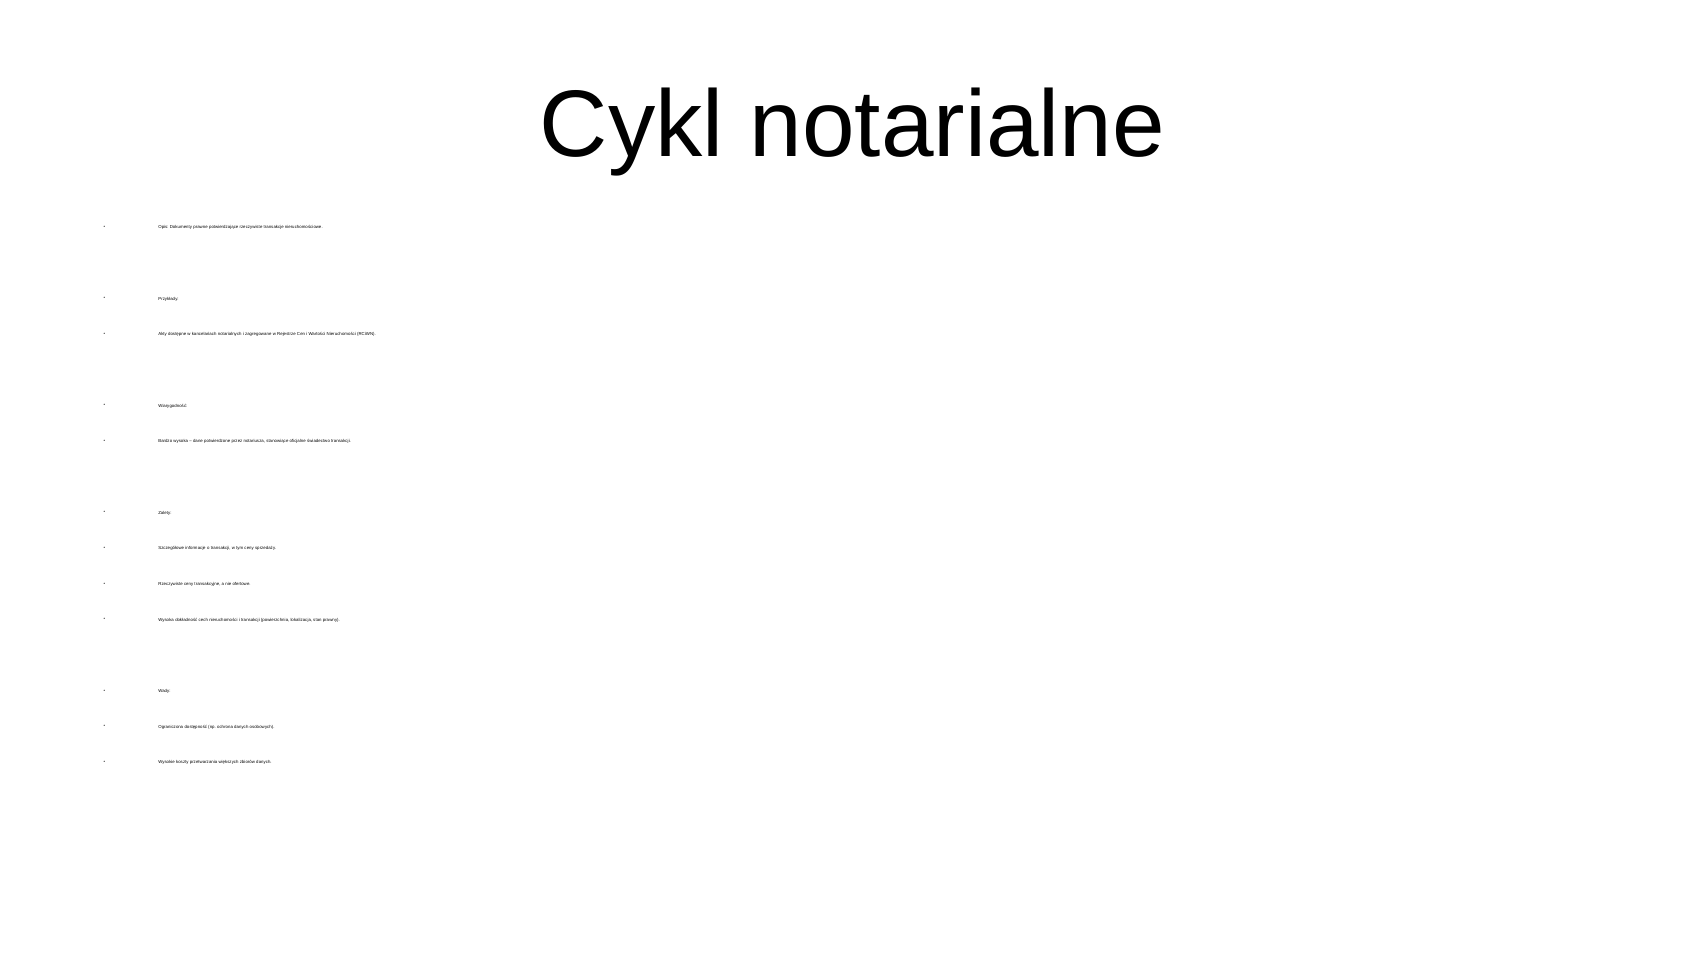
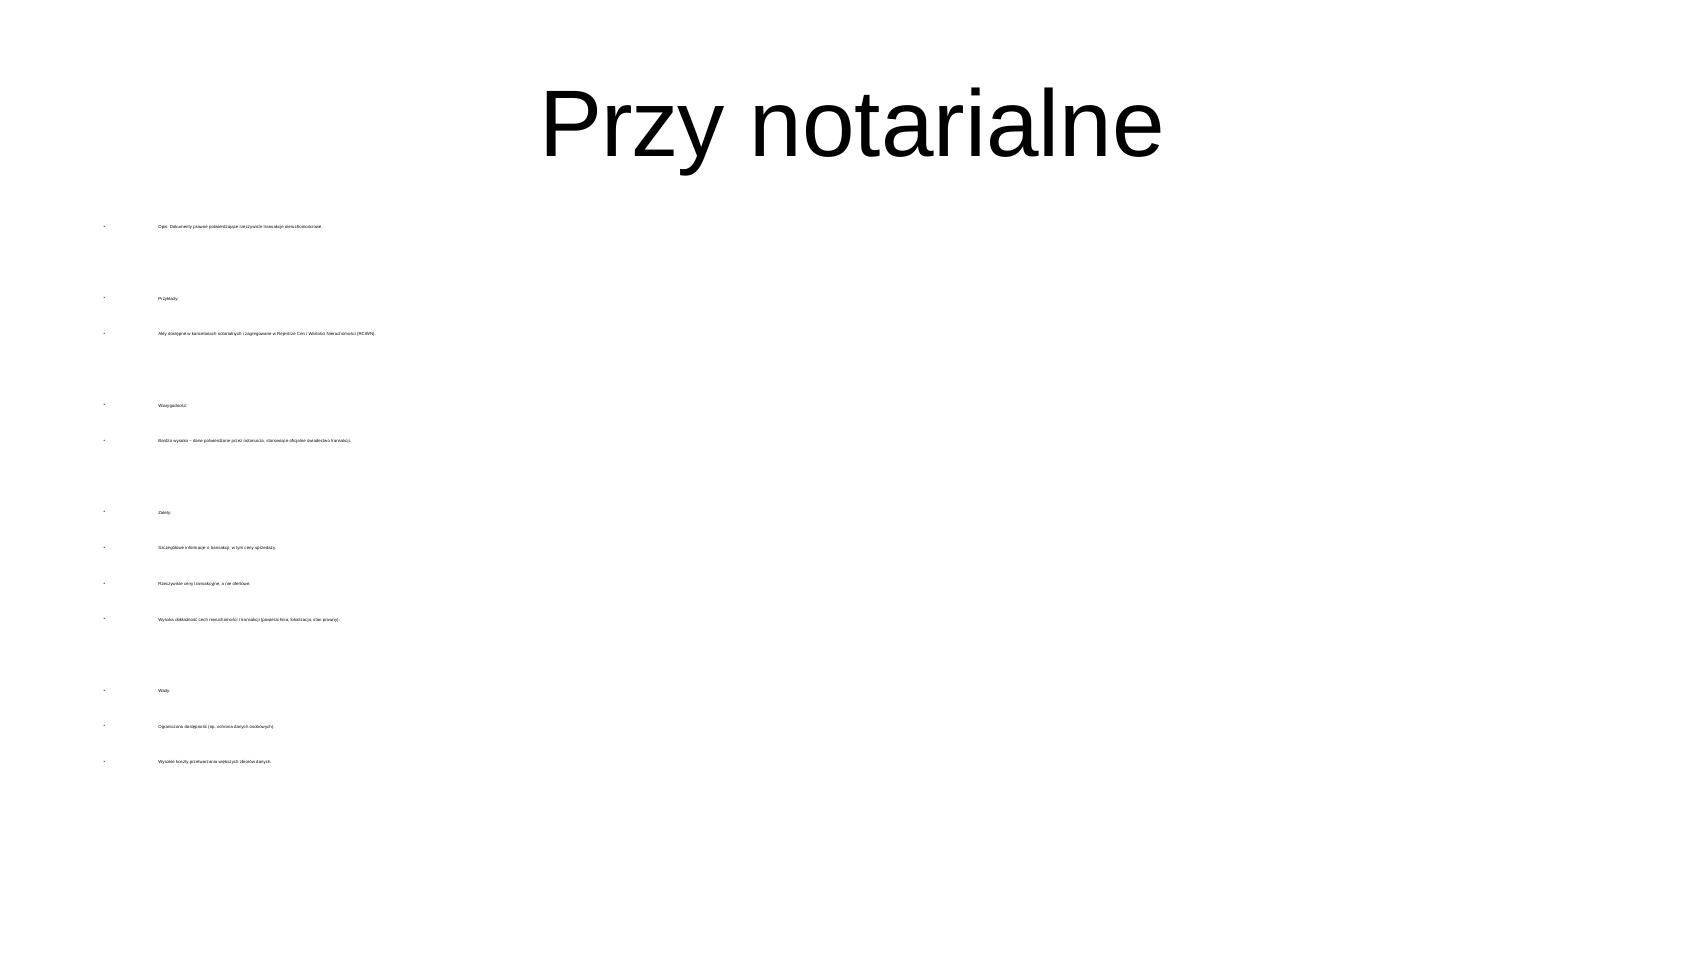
Cykl: Cykl -> Przy
